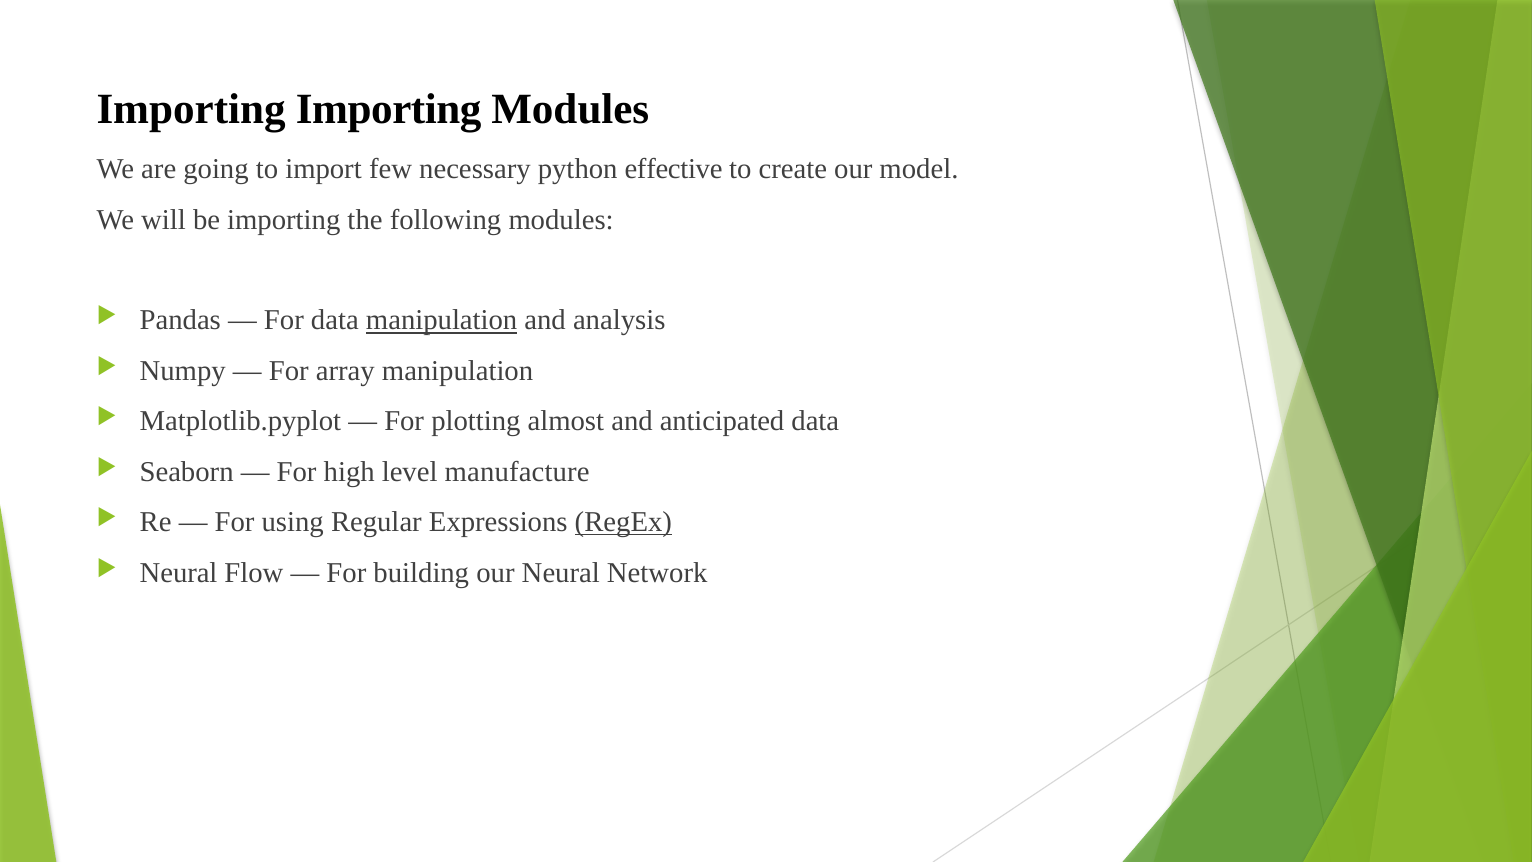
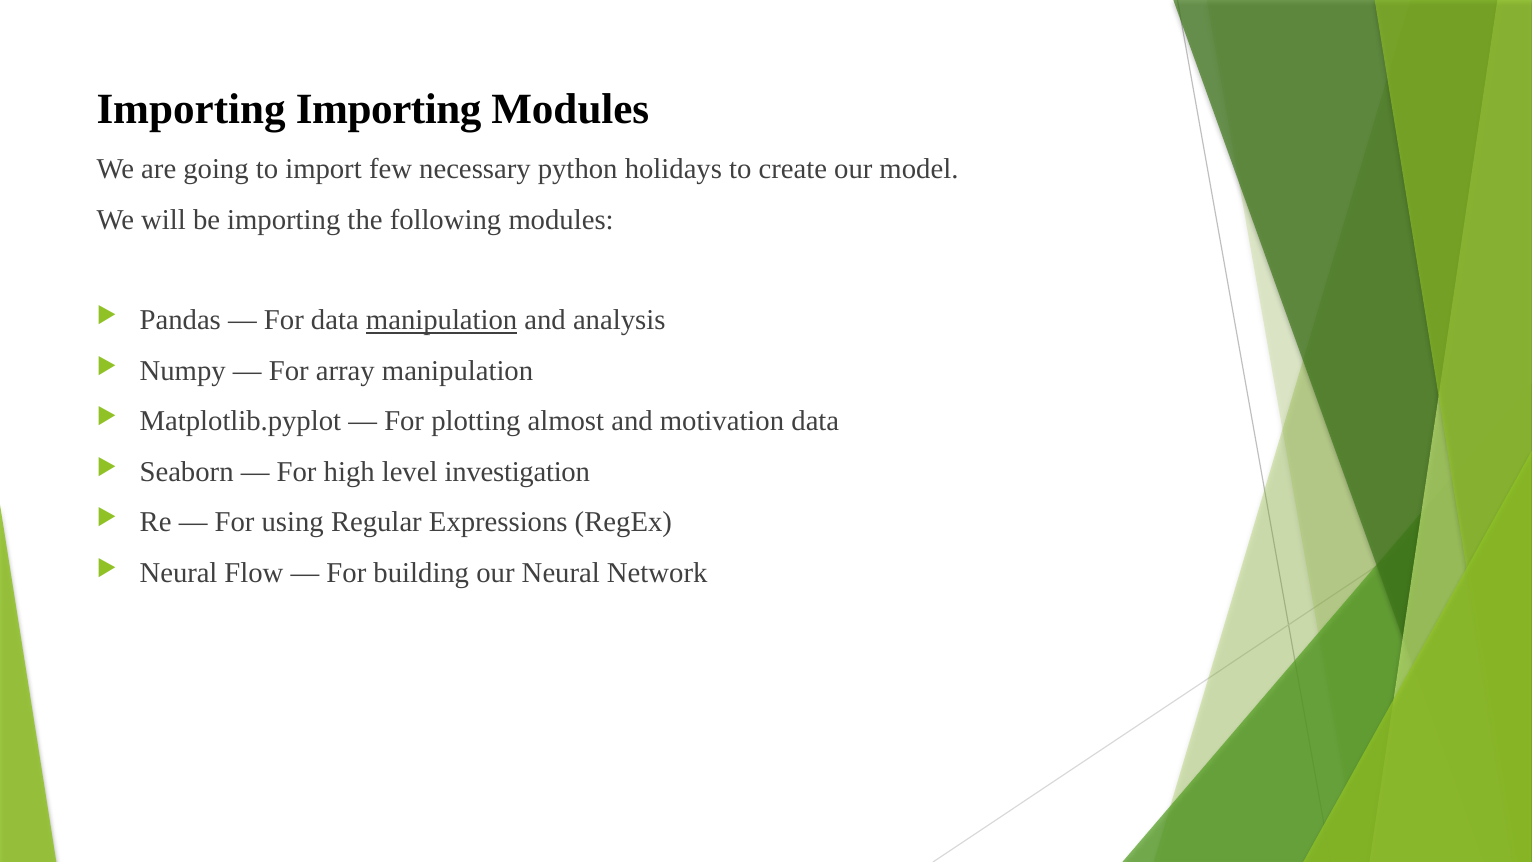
effective: effective -> holidays
anticipated: anticipated -> motivation
manufacture: manufacture -> investigation
RegEx underline: present -> none
